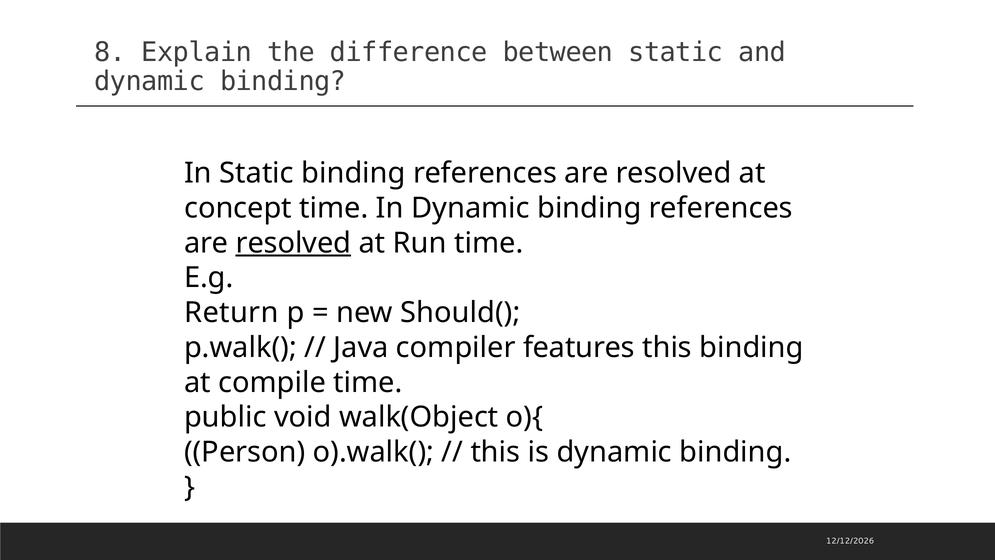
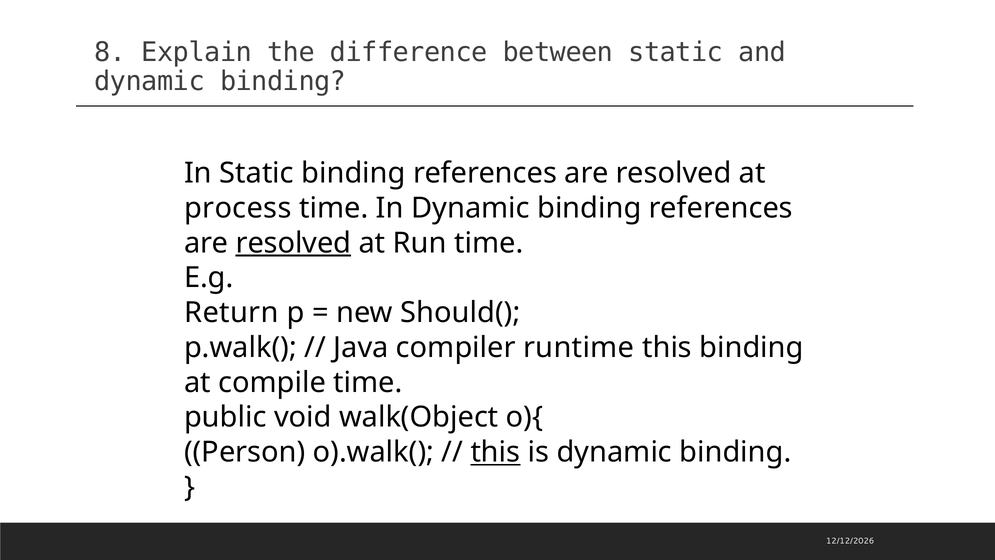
concept: concept -> process
features: features -> runtime
this at (495, 452) underline: none -> present
